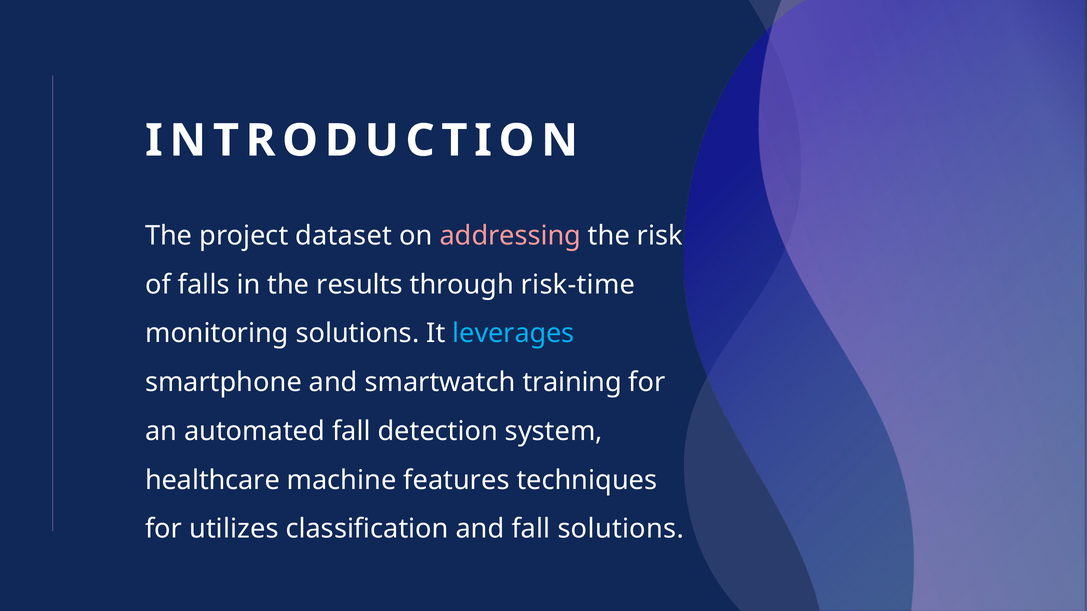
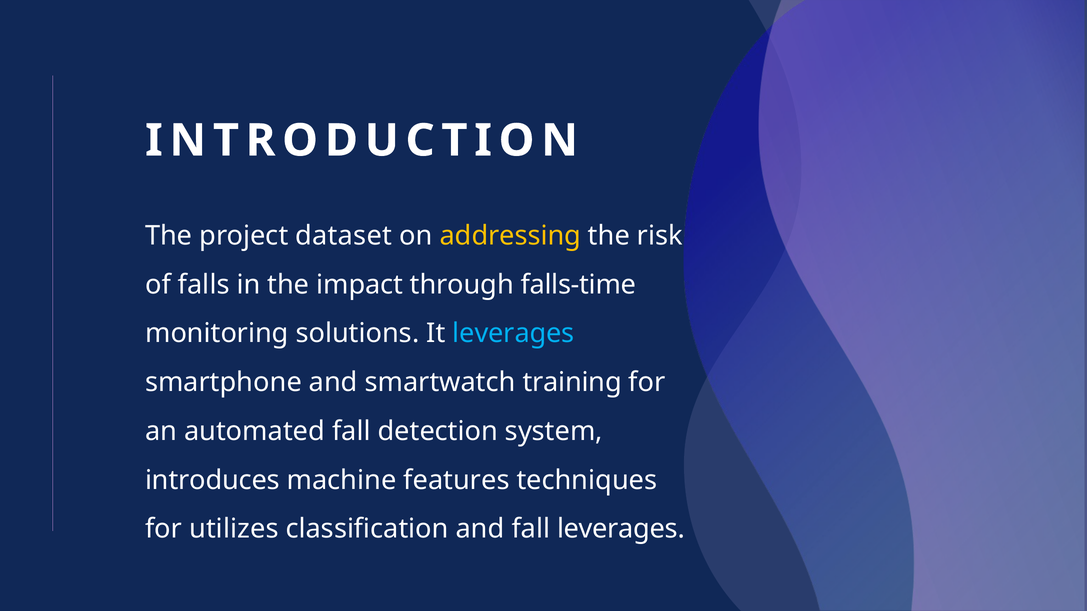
addressing colour: pink -> yellow
results: results -> impact
risk-time: risk-time -> falls-time
healthcare: healthcare -> introduces
fall solutions: solutions -> leverages
